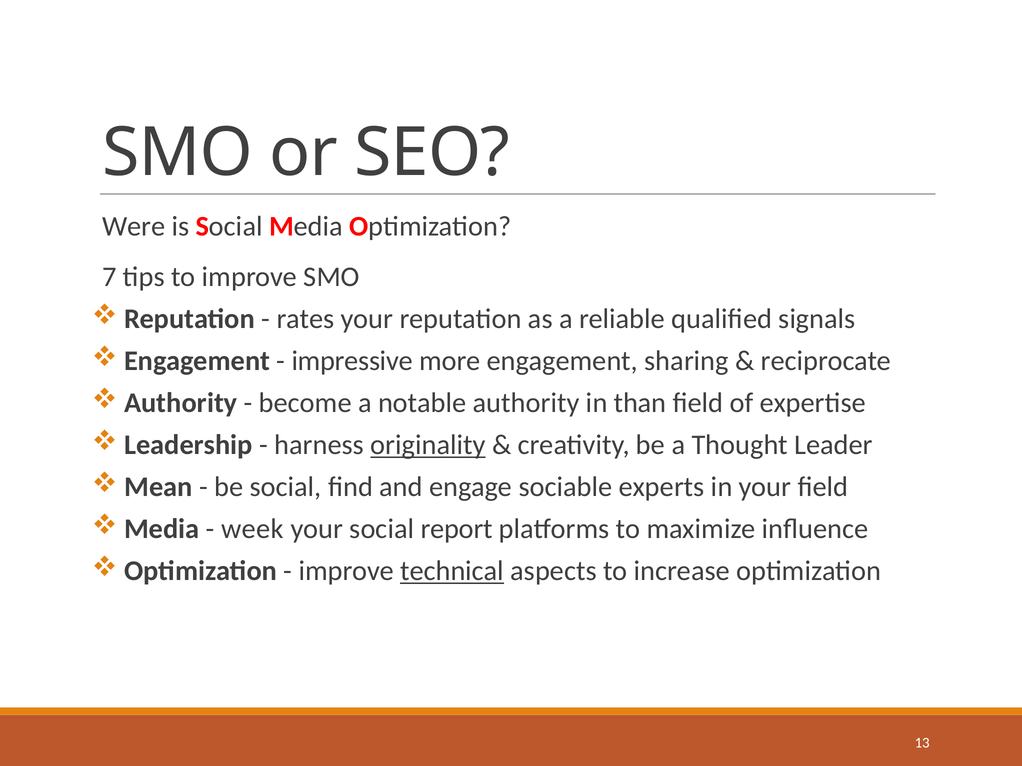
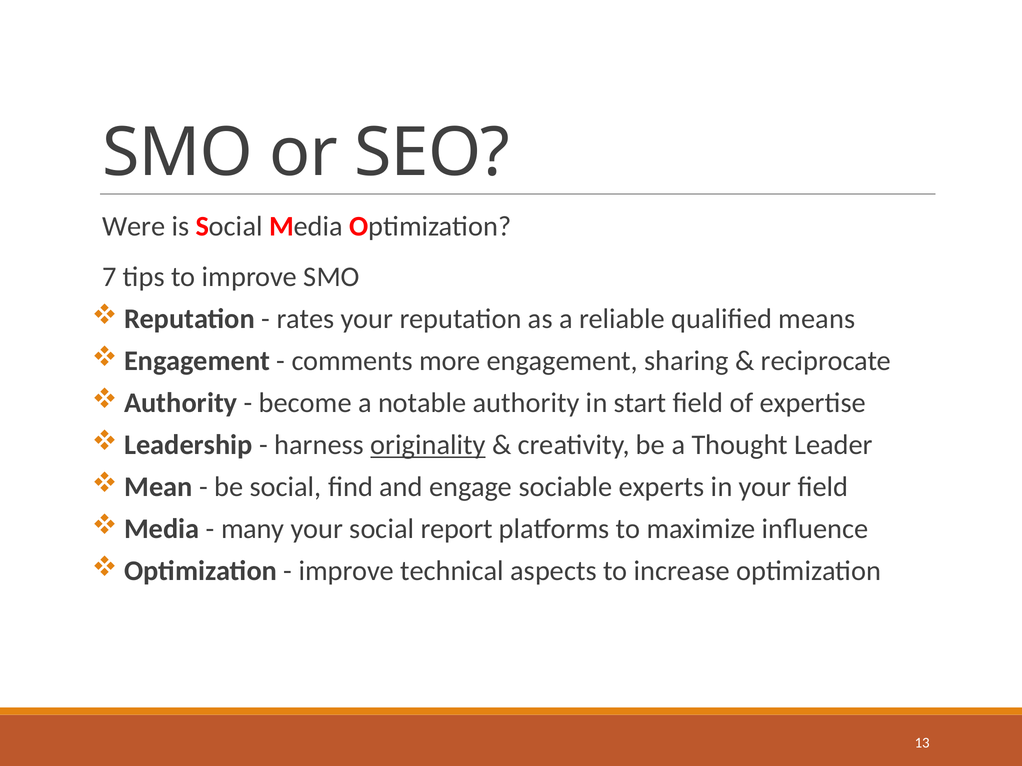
signals: signals -> means
impressive: impressive -> comments
than: than -> start
week: week -> many
technical underline: present -> none
